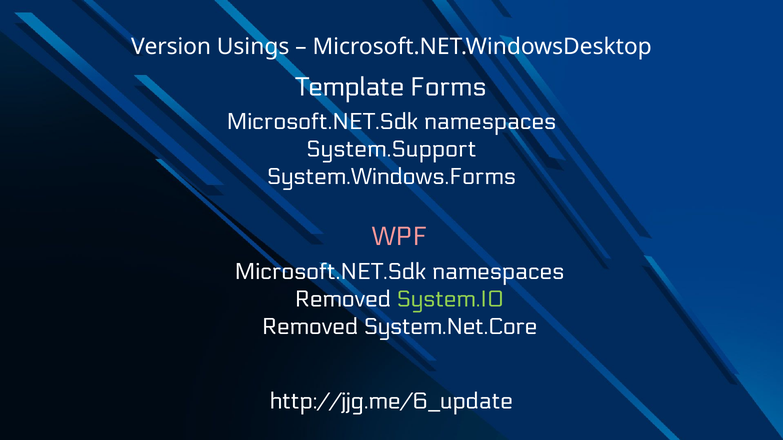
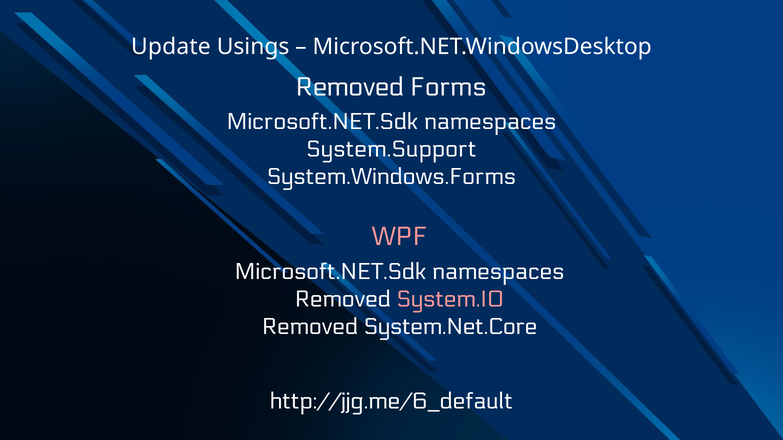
Version: Version -> Update
Template at (350, 87): Template -> Removed
System.IO colour: light green -> pink
http://jjg.me/6_update: http://jjg.me/6_update -> http://jjg.me/6_default
